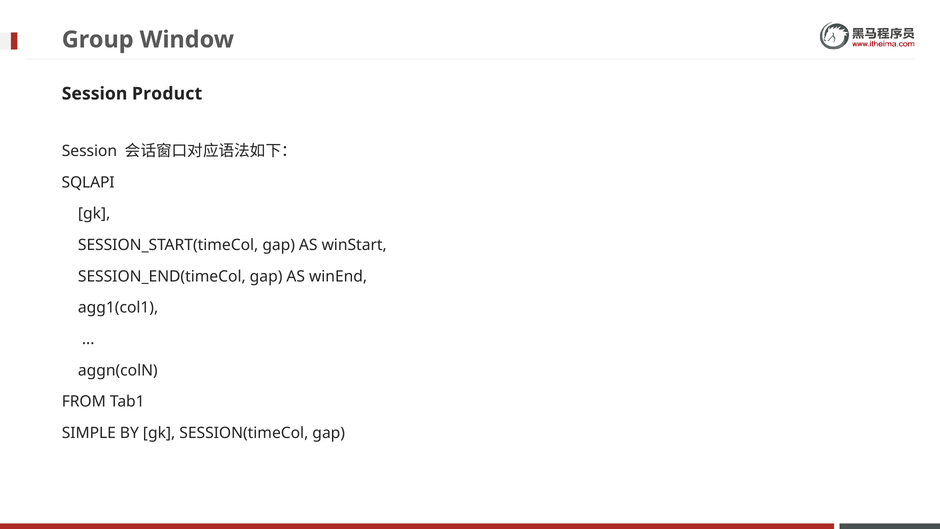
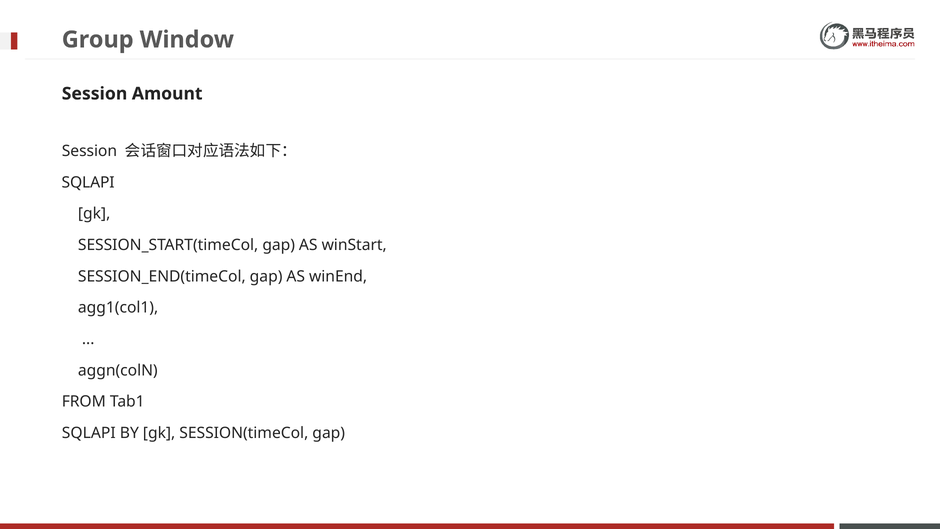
Product: Product -> Amount
SIMPLE at (89, 433): SIMPLE -> SQLAPI
